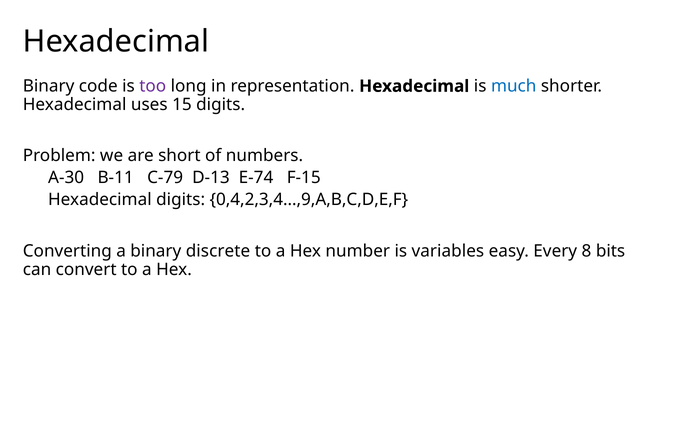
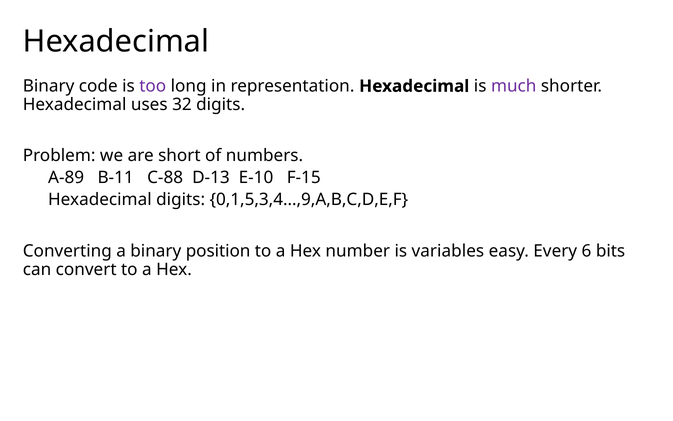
much colour: blue -> purple
15: 15 -> 32
A-30: A-30 -> A-89
C-79: C-79 -> C-88
E-74: E-74 -> E-10
0,4,2,3,4…,9,A,B,C,D,E,F: 0,4,2,3,4…,9,A,B,C,D,E,F -> 0,1,5,3,4…,9,A,B,C,D,E,F
discrete: discrete -> position
8: 8 -> 6
